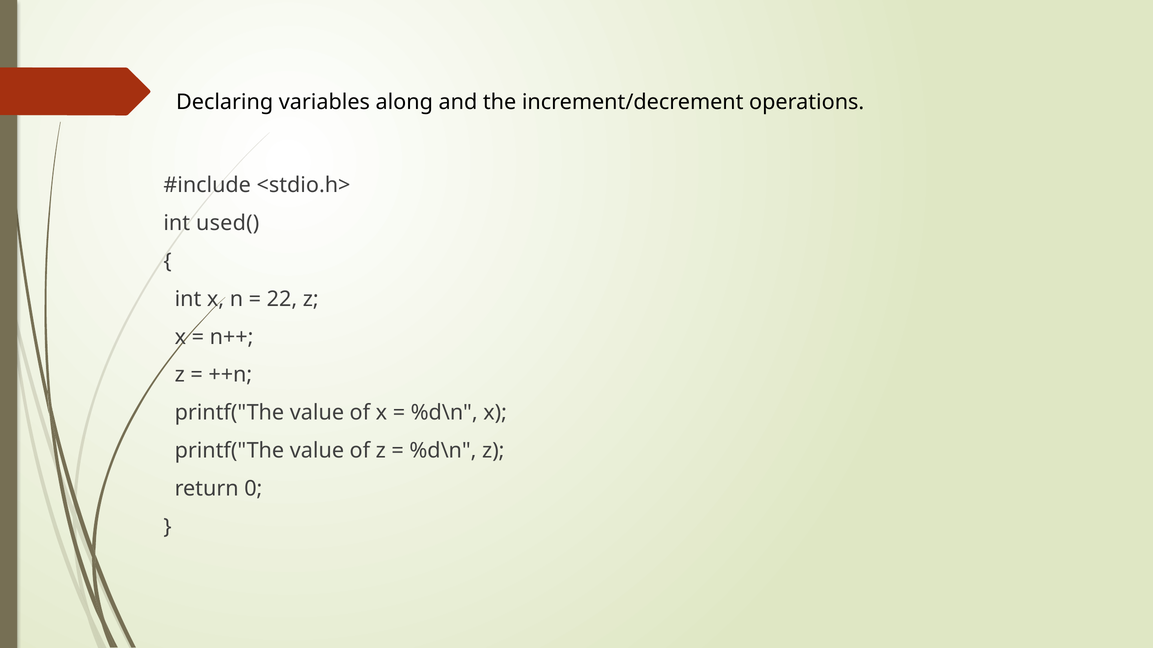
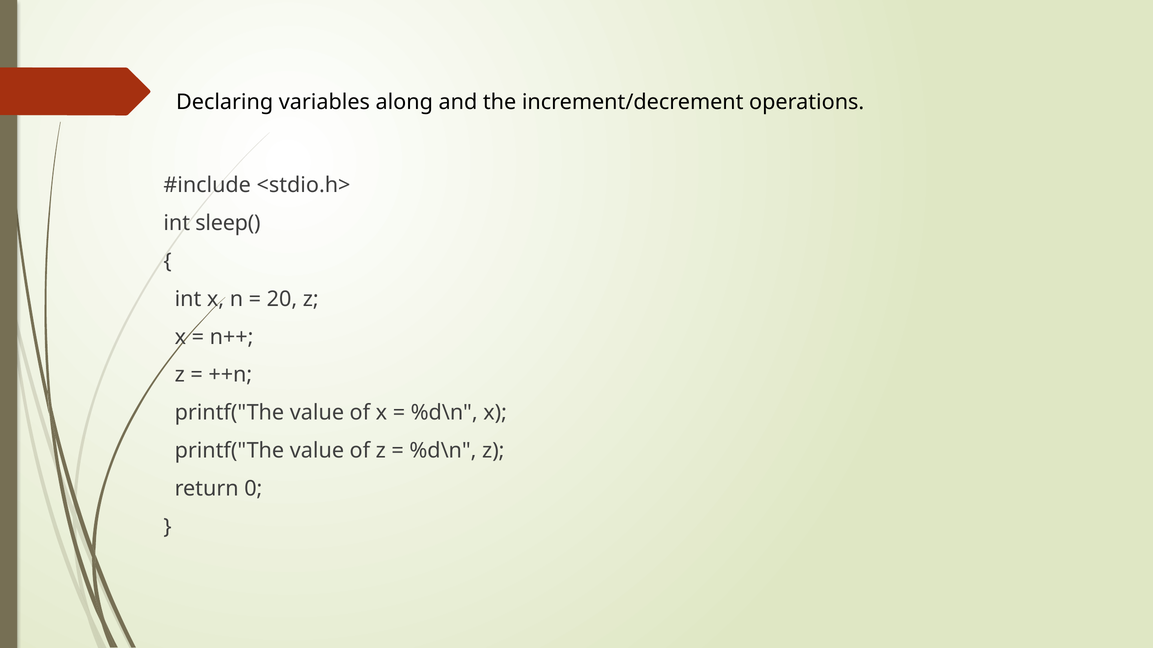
used(: used( -> sleep(
22: 22 -> 20
